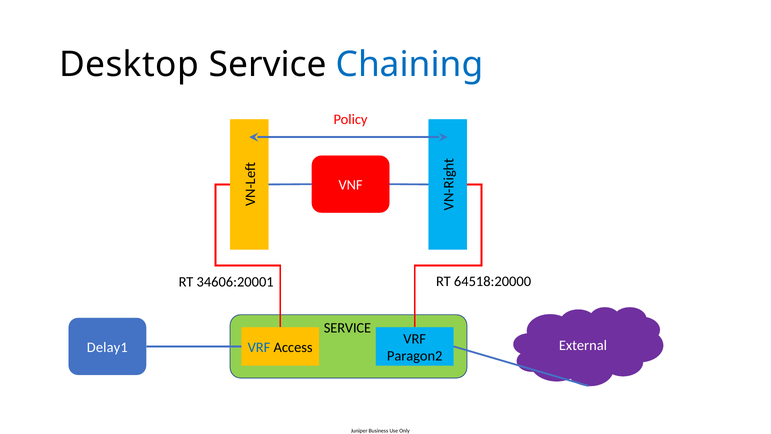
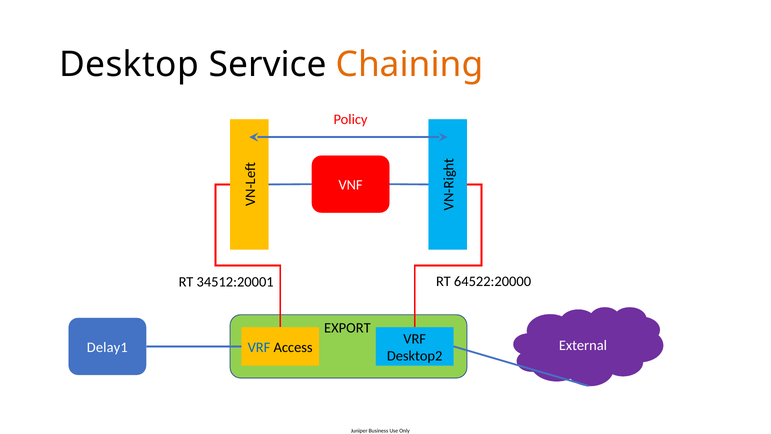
Chaining colour: blue -> orange
34606:20001: 34606:20001 -> 34512:20001
64518:20000: 64518:20000 -> 64522:20000
SERVICE at (347, 328): SERVICE -> EXPORT
Paragon2: Paragon2 -> Desktop2
